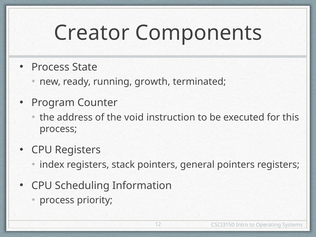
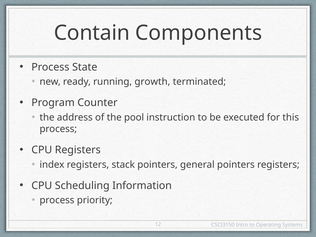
Creator: Creator -> Contain
void: void -> pool
